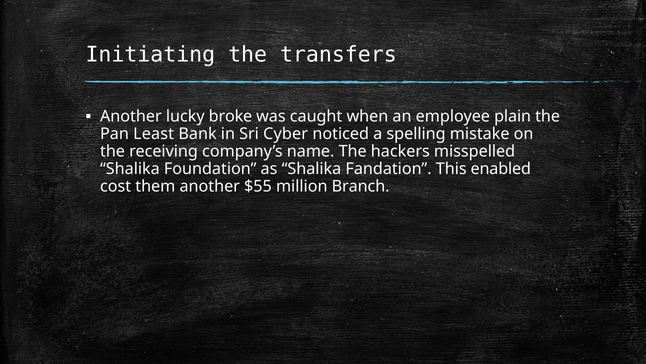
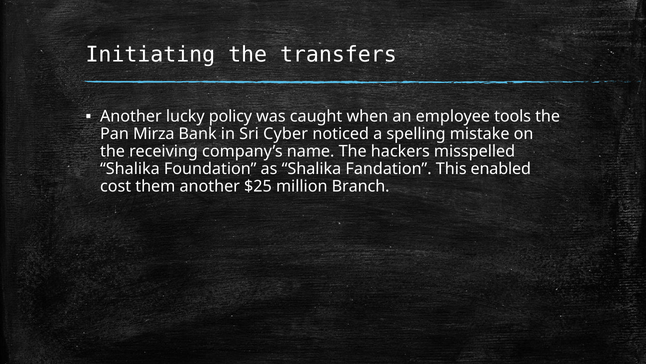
broke: broke -> policy
plain: plain -> tools
Least: Least -> Mirza
$55: $55 -> $25
